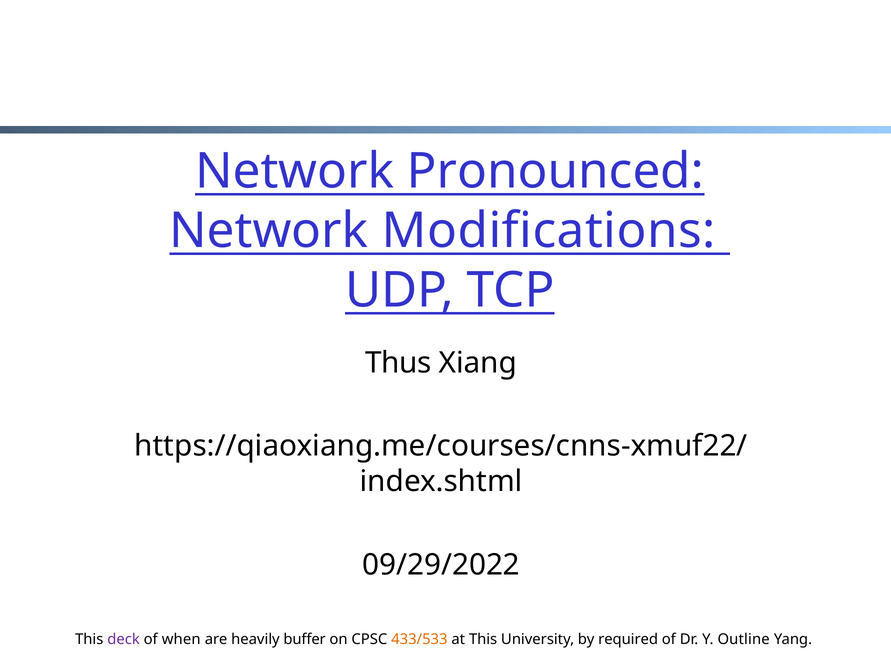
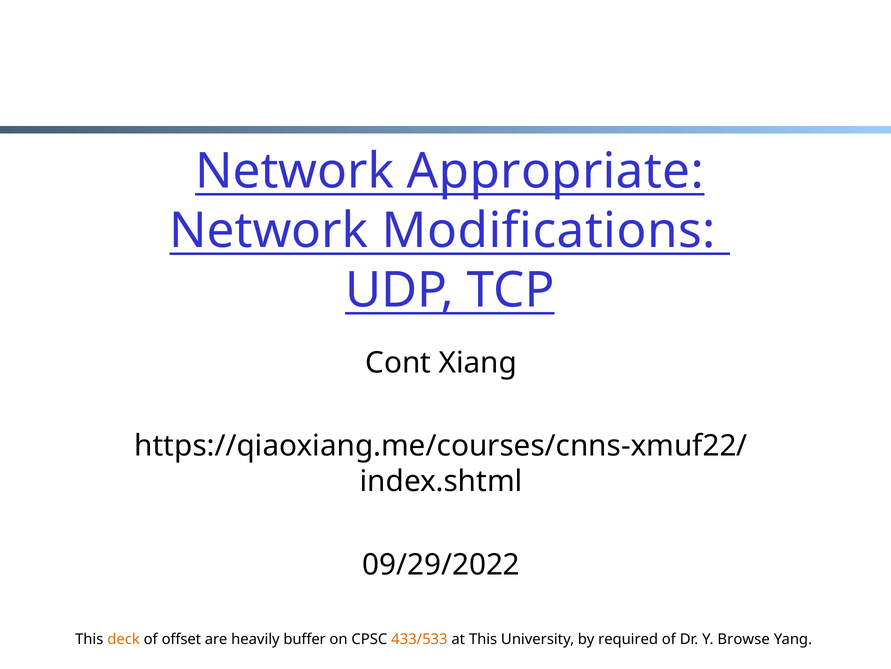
Pronounced: Pronounced -> Appropriate
Thus: Thus -> Cont
deck colour: purple -> orange
when: when -> offset
Outline: Outline -> Browse
